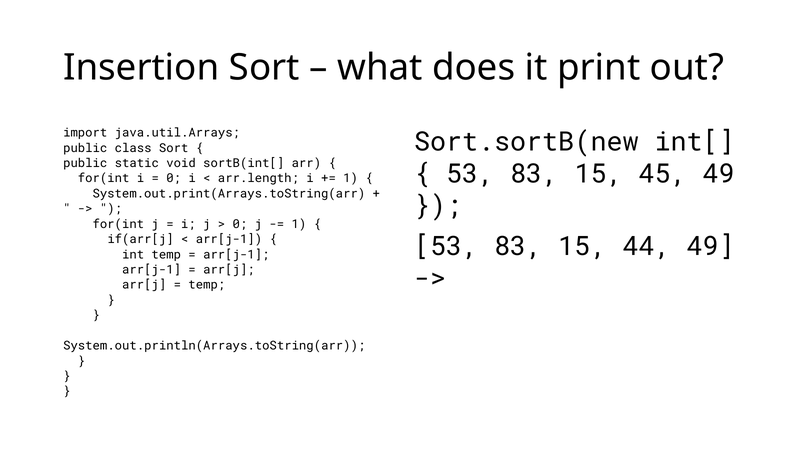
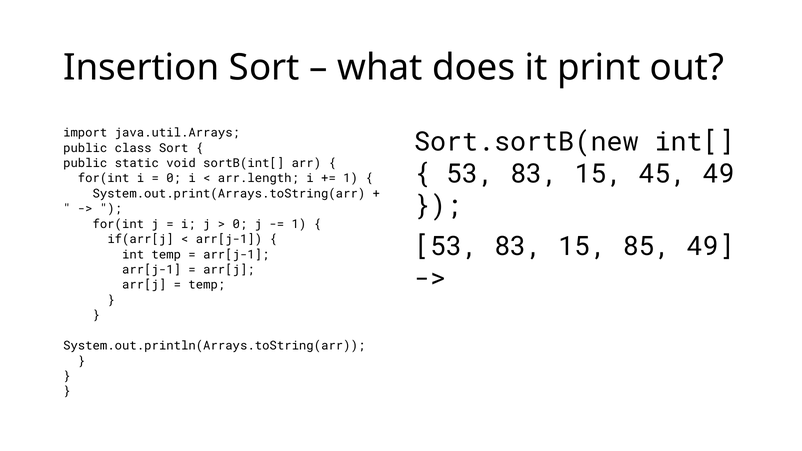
44: 44 -> 85
